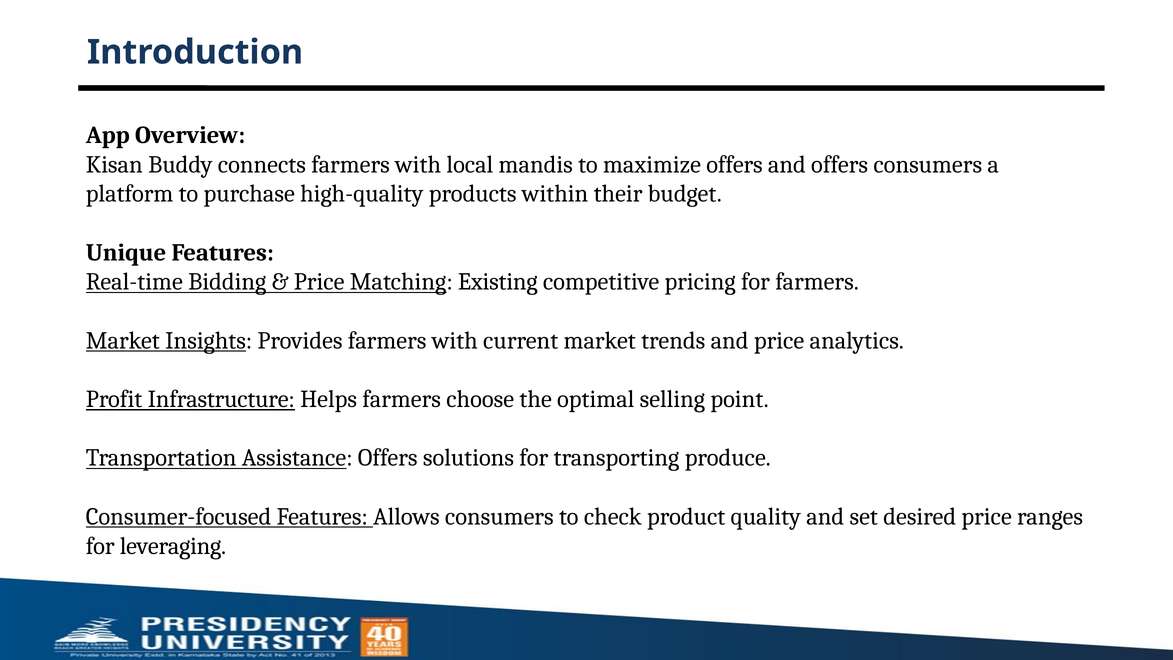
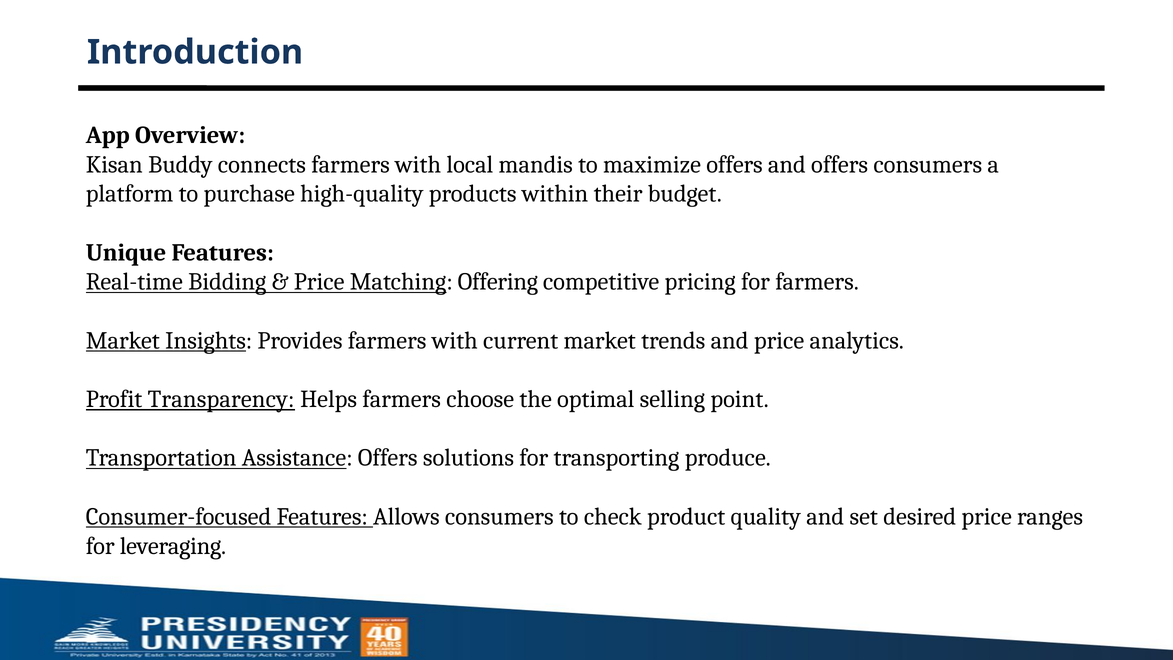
Existing: Existing -> Offering
Infrastructure: Infrastructure -> Transparency
